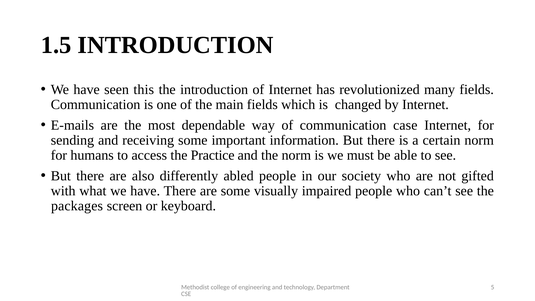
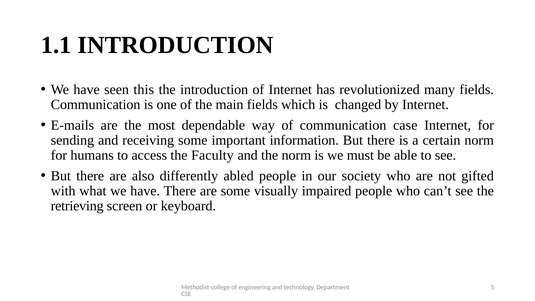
1.5: 1.5 -> 1.1
Practice: Practice -> Faculty
packages: packages -> retrieving
